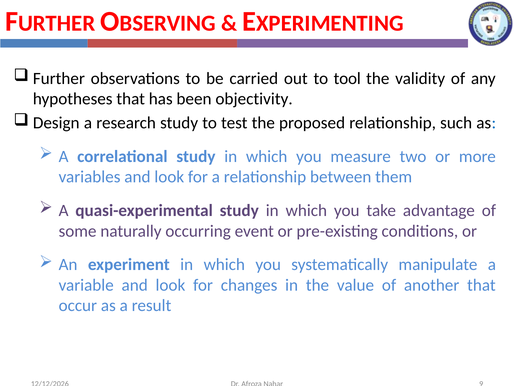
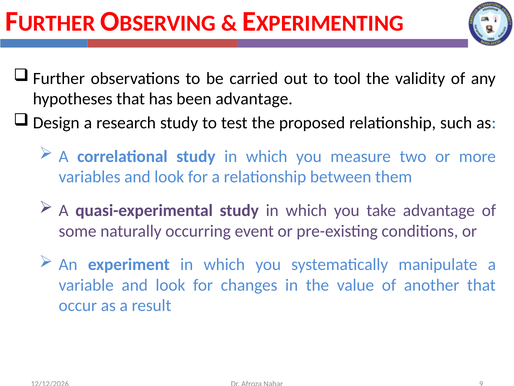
been objectivity: objectivity -> advantage
